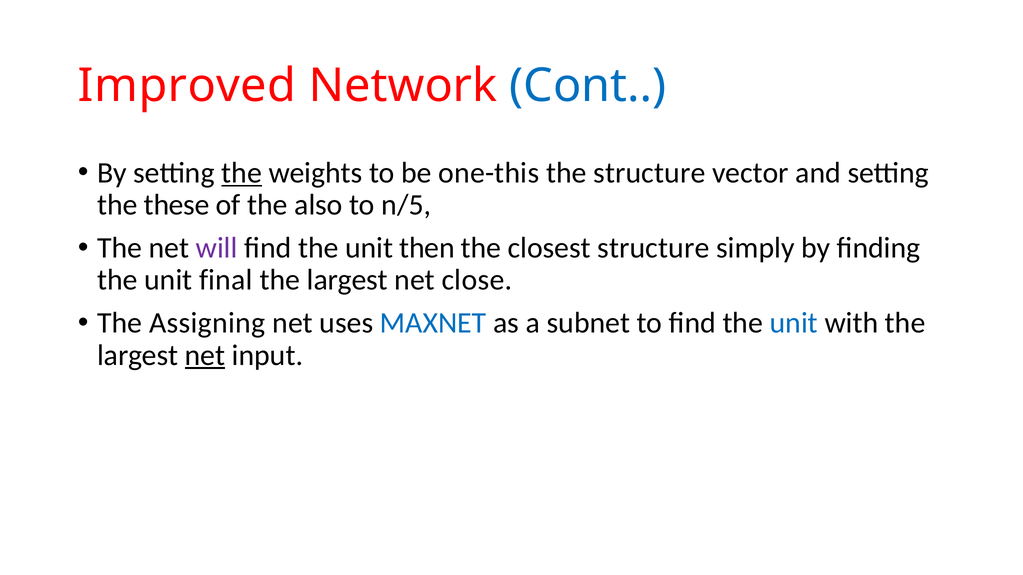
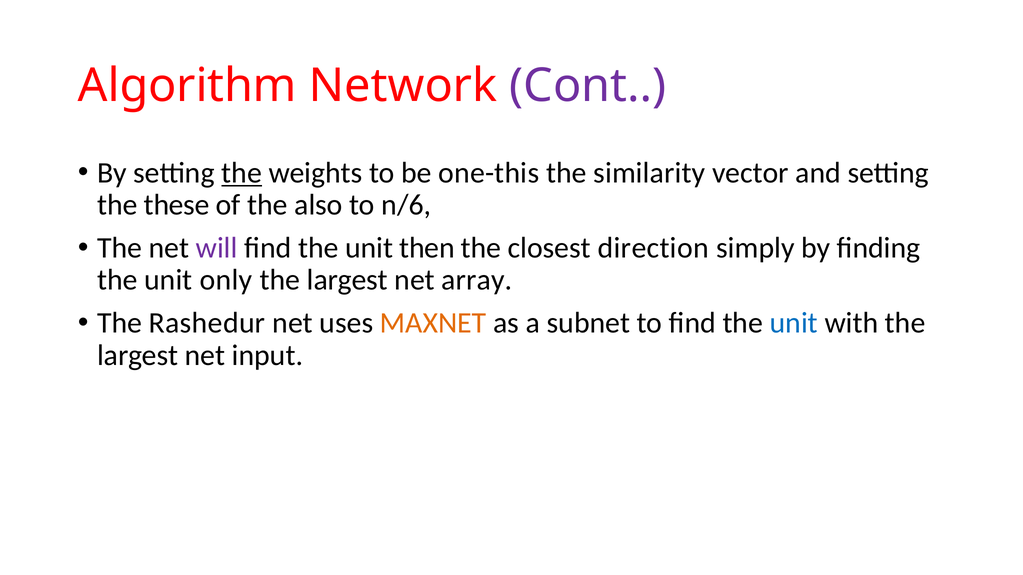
Improved: Improved -> Algorithm
Cont colour: blue -> purple
the structure: structure -> similarity
n/5: n/5 -> n/6
closest structure: structure -> direction
final: final -> only
close: close -> array
Assigning: Assigning -> Rashedur
MAXNET colour: blue -> orange
net at (205, 355) underline: present -> none
